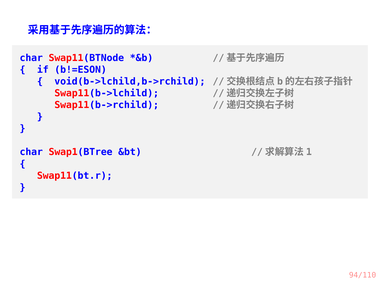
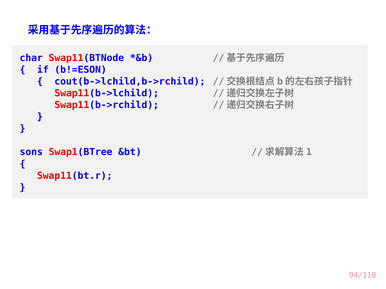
void(b->lchild,b->rchild: void(b->lchild,b->rchild -> cout(b->lchild,b->rchild
char at (31, 152): char -> sons
